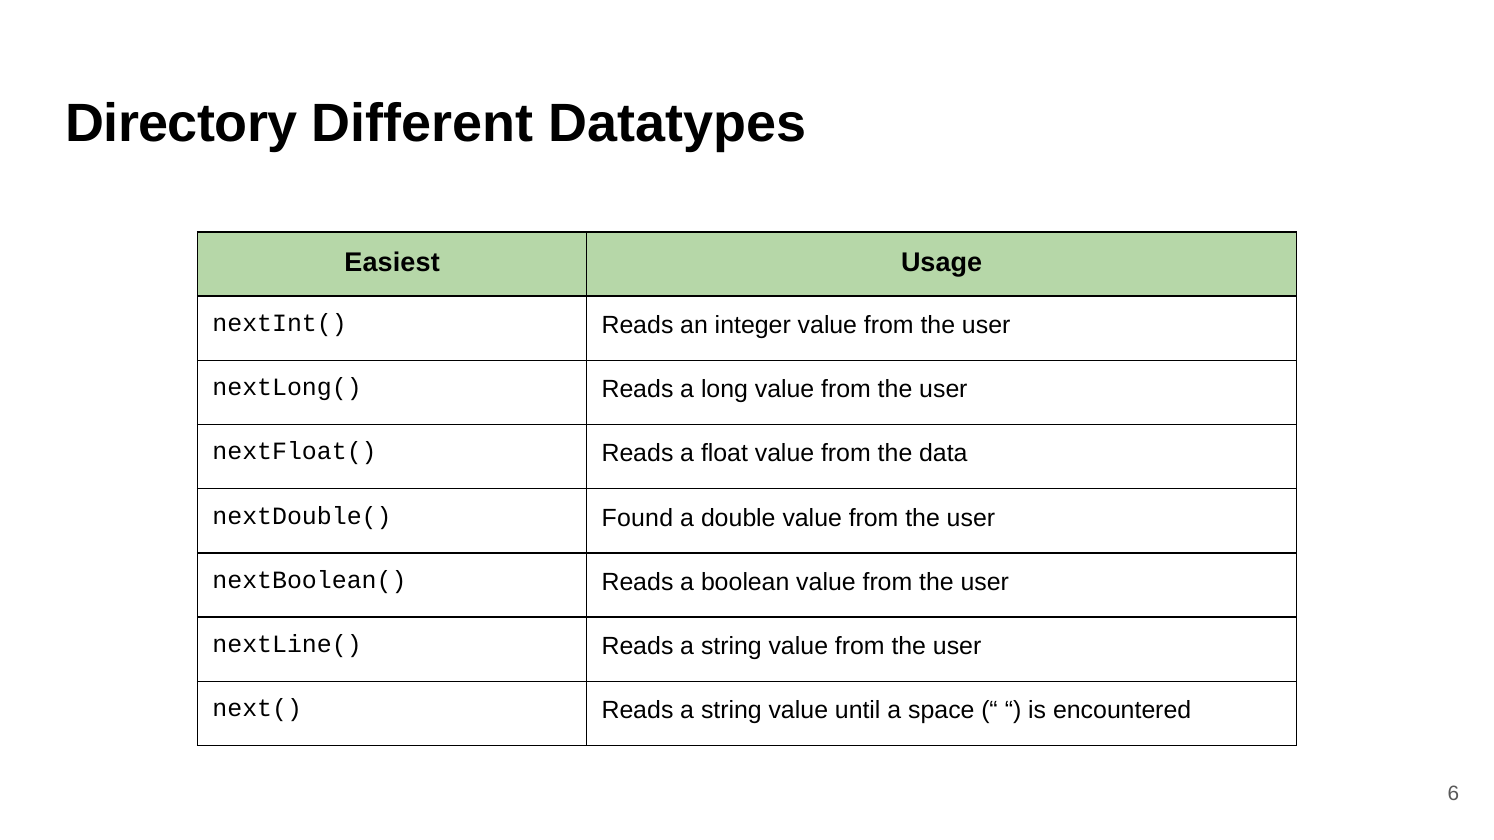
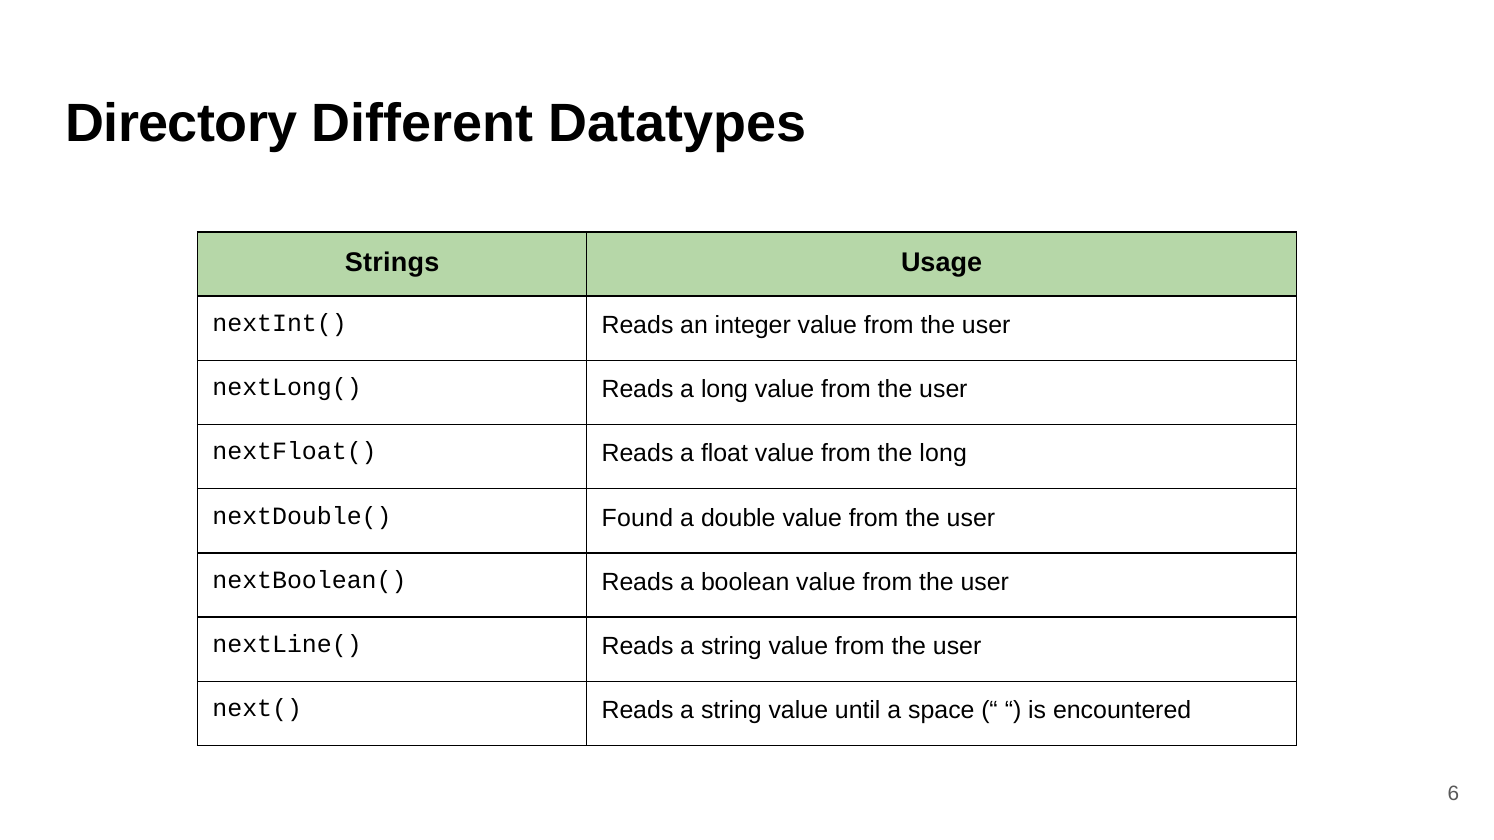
Easiest: Easiest -> Strings
the data: data -> long
